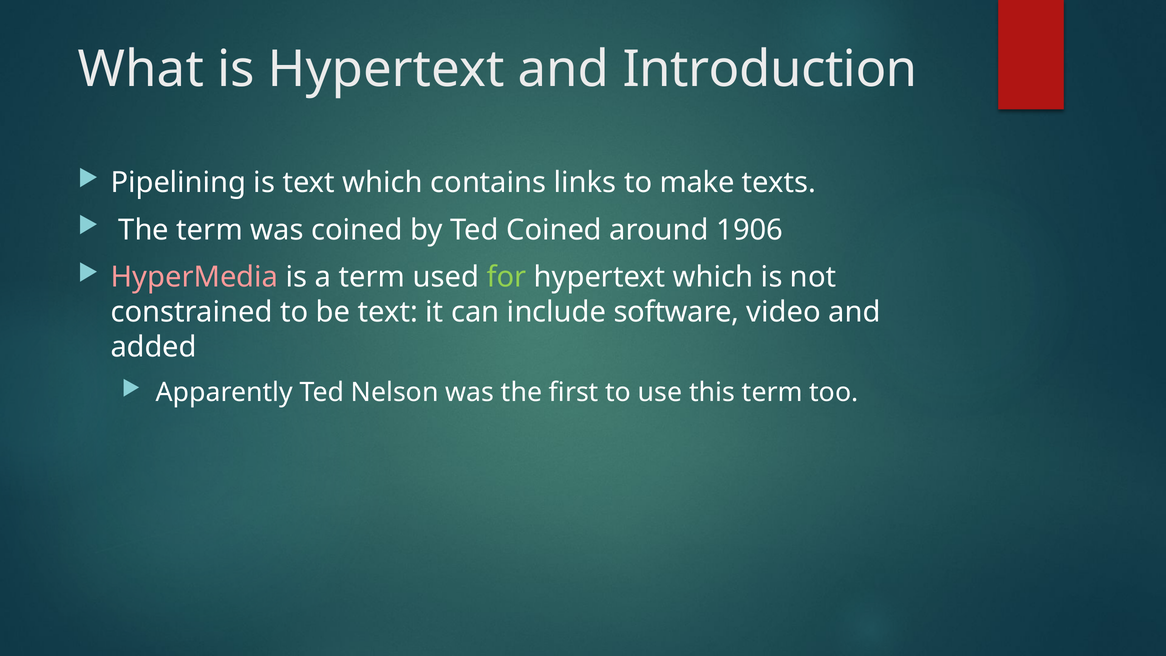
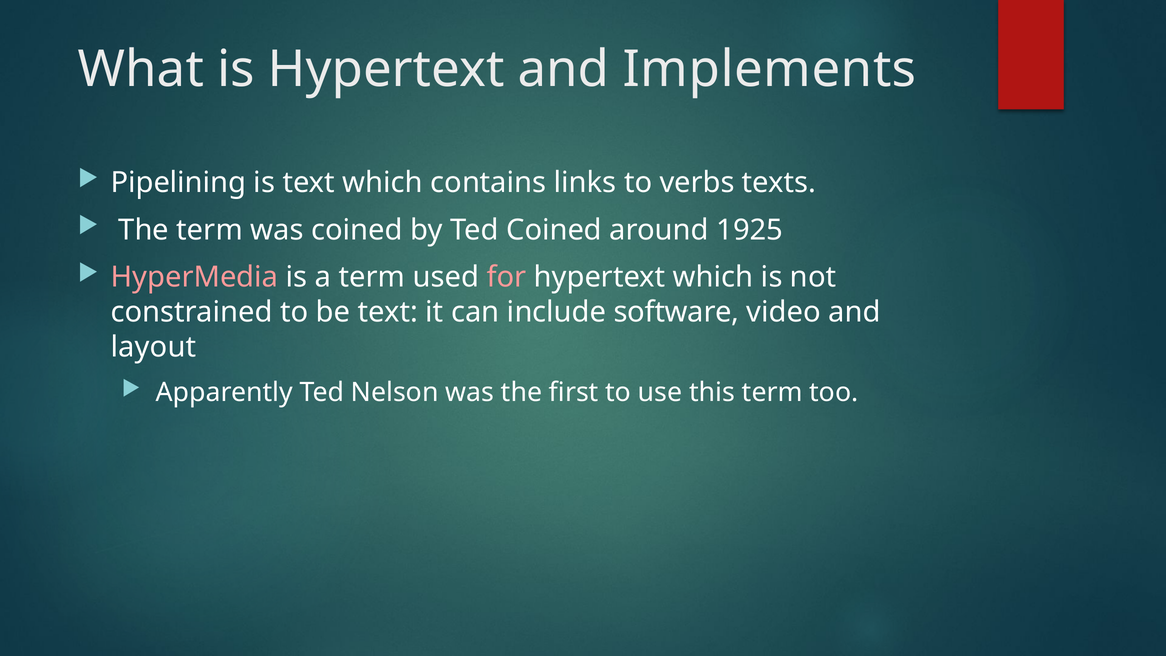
Introduction: Introduction -> Implements
make: make -> verbs
1906: 1906 -> 1925
for colour: light green -> pink
added: added -> layout
